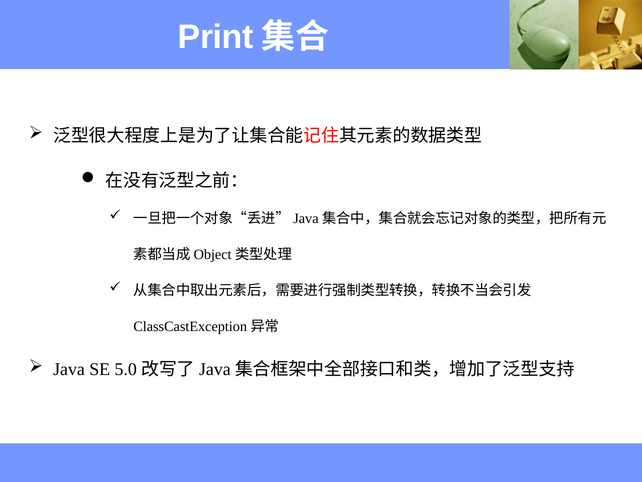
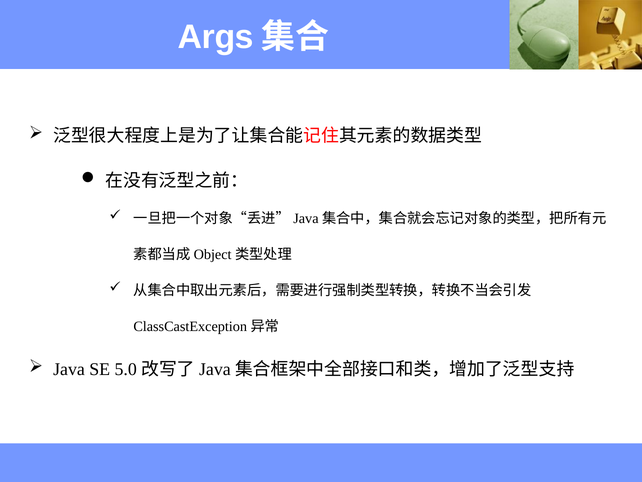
Print: Print -> Args
